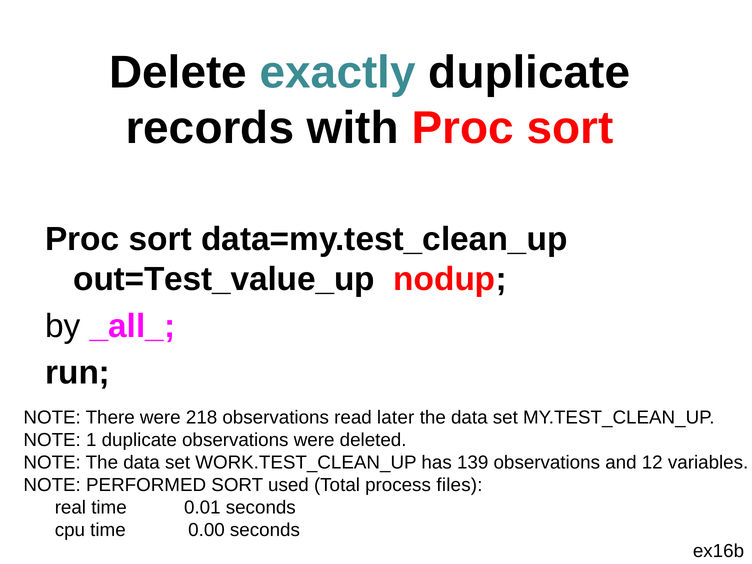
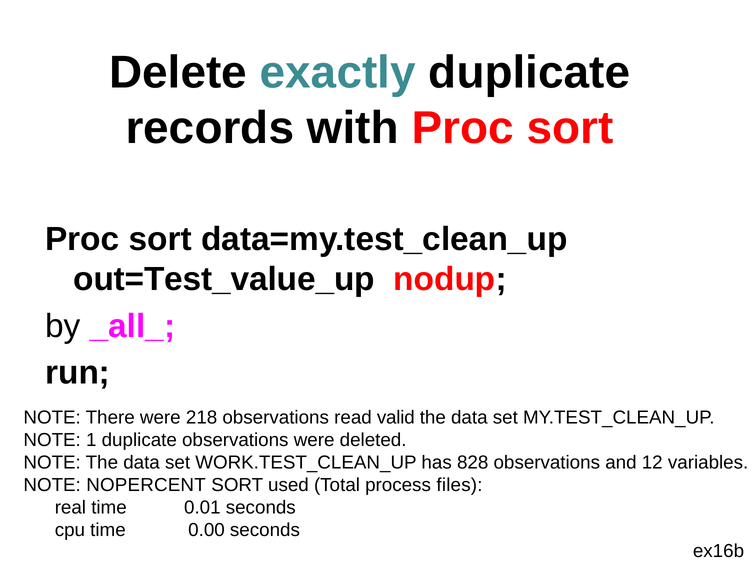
later: later -> valid
139: 139 -> 828
PERFORMED: PERFORMED -> NOPERCENT
